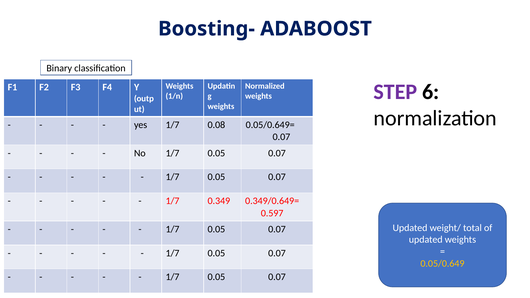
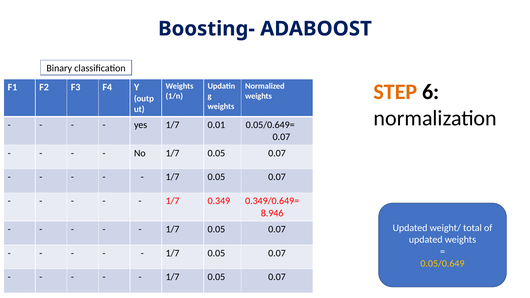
STEP colour: purple -> orange
0.08: 0.08 -> 0.01
0.597: 0.597 -> 8.946
